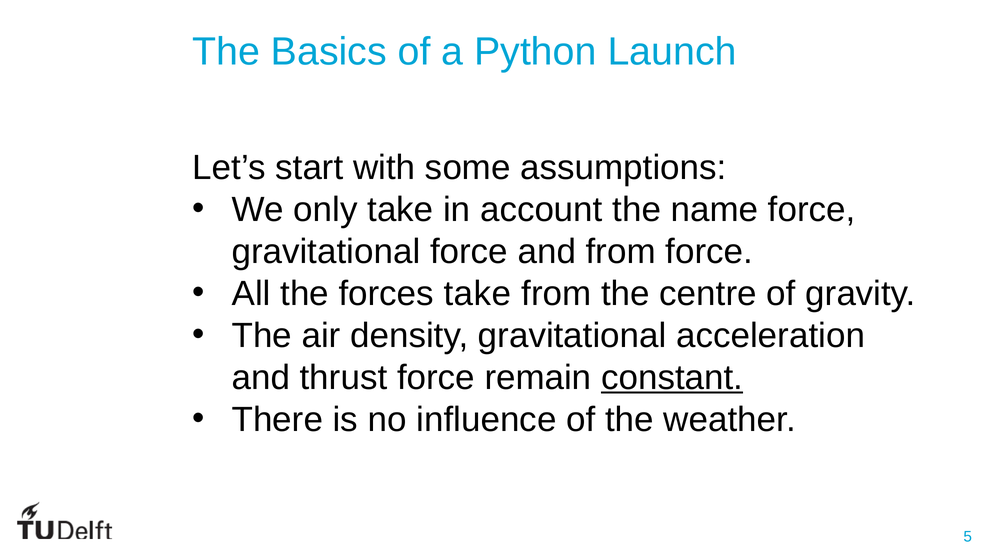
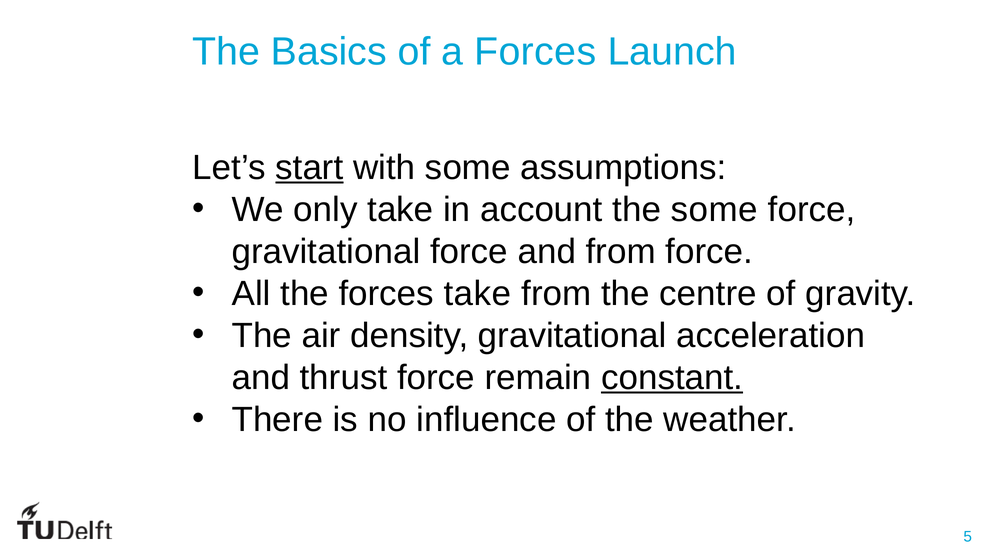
a Python: Python -> Forces
start underline: none -> present
the name: name -> some
